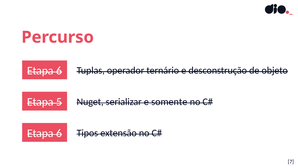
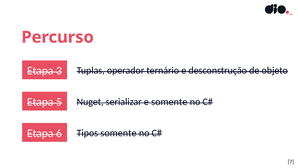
6 at (59, 71): 6 -> 3
Tipos extensão: extensão -> somente
